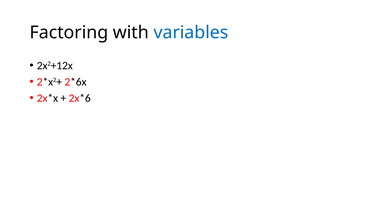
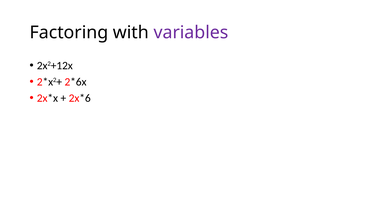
variables colour: blue -> purple
